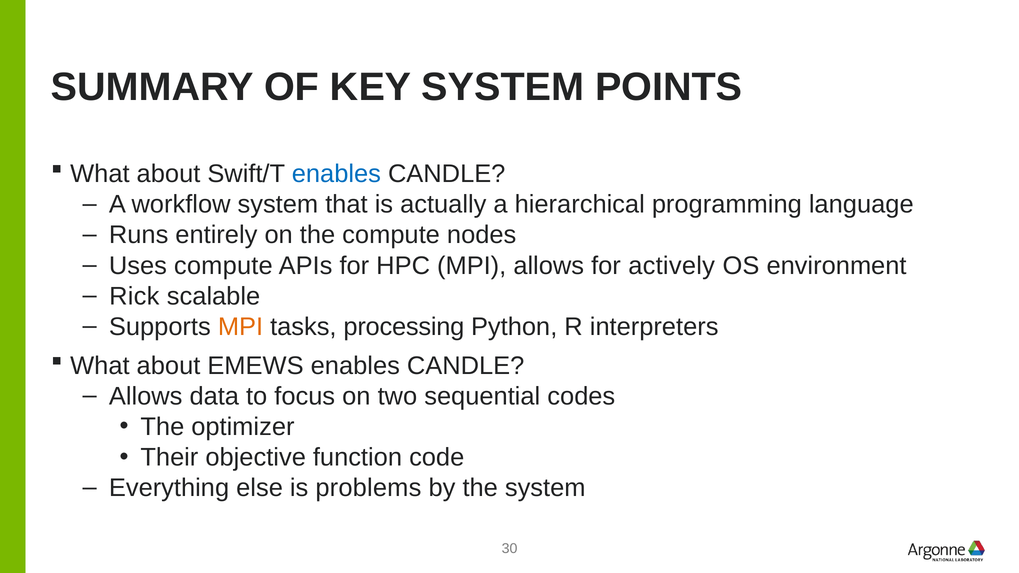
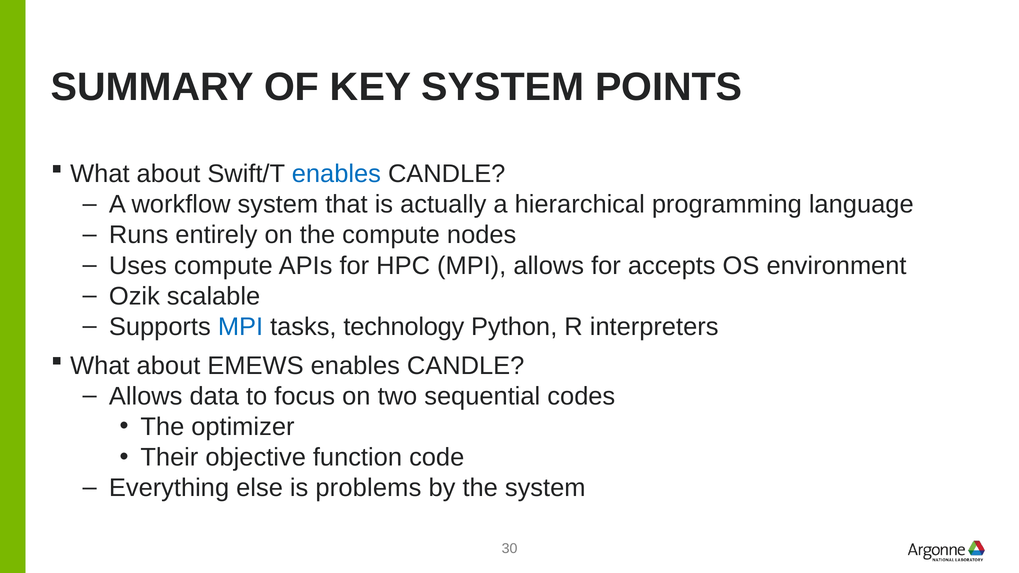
actively: actively -> accepts
Rick: Rick -> Ozik
MPI at (241, 327) colour: orange -> blue
processing: processing -> technology
